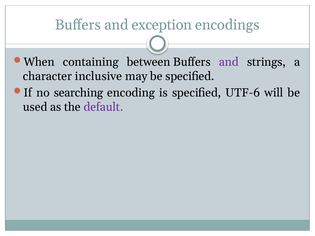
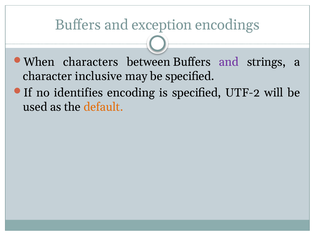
containing: containing -> characters
searching: searching -> identifies
UTF-6: UTF-6 -> UTF-2
default colour: purple -> orange
